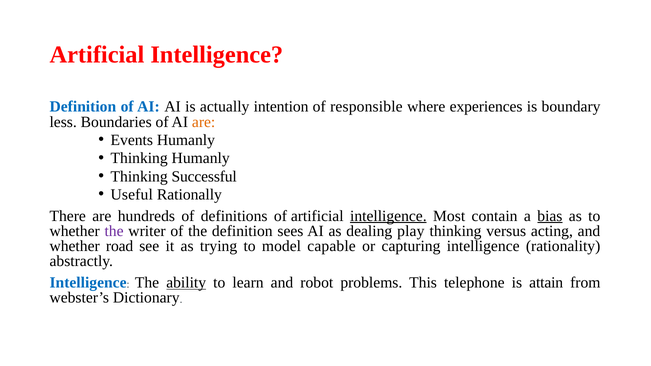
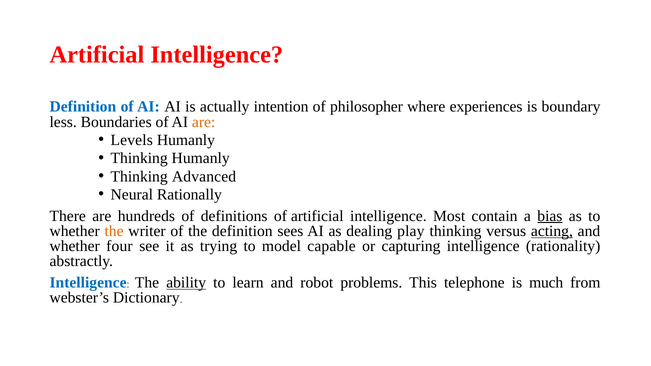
responsible: responsible -> philosopher
Events: Events -> Levels
Successful: Successful -> Advanced
Useful: Useful -> Neural
intelligence at (388, 216) underline: present -> none
the at (114, 231) colour: purple -> orange
acting underline: none -> present
road: road -> four
attain: attain -> much
